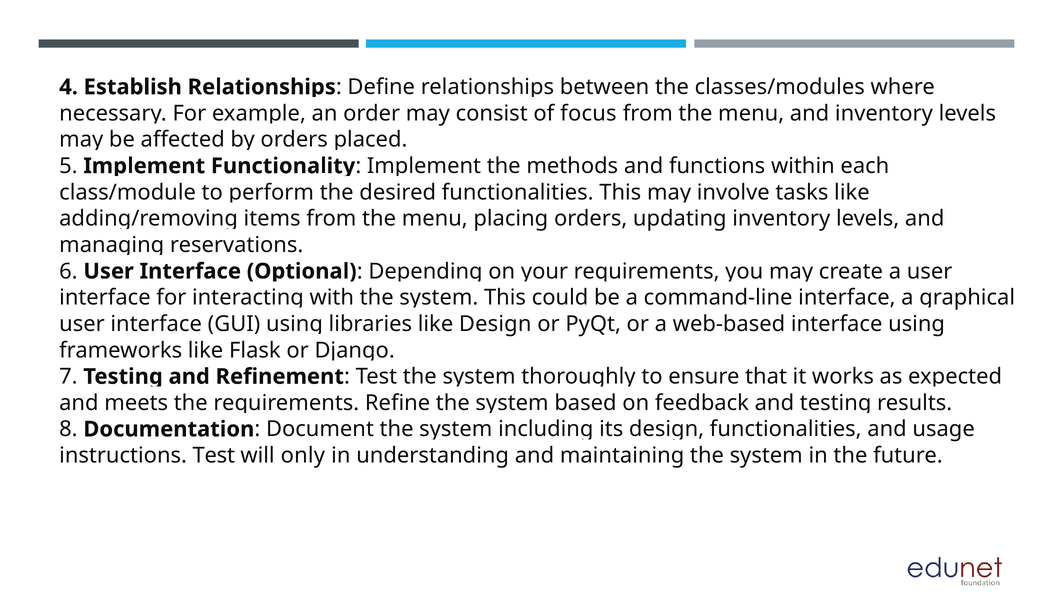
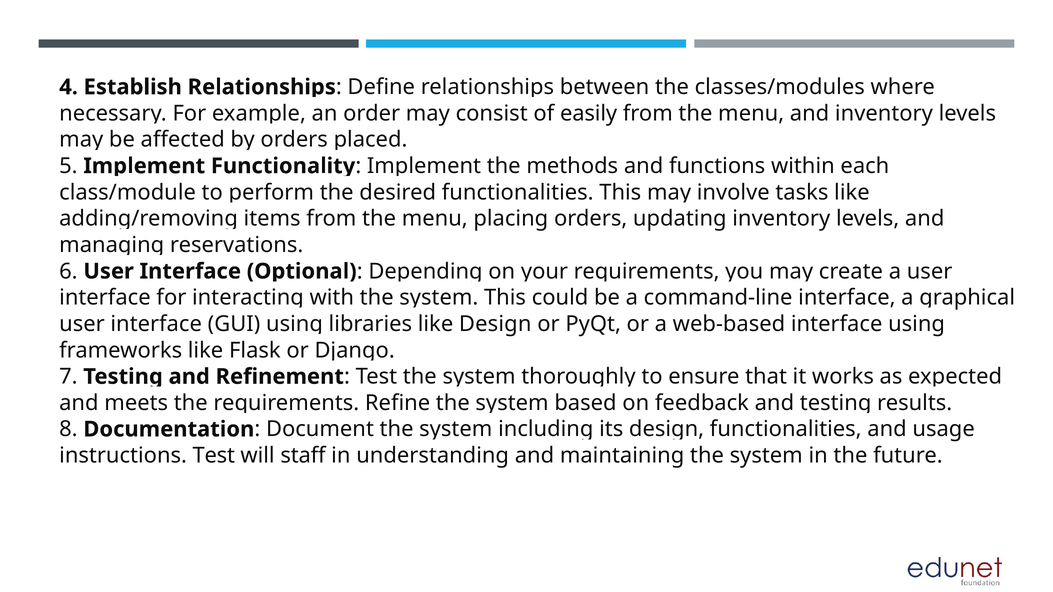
focus: focus -> easily
only: only -> staff
